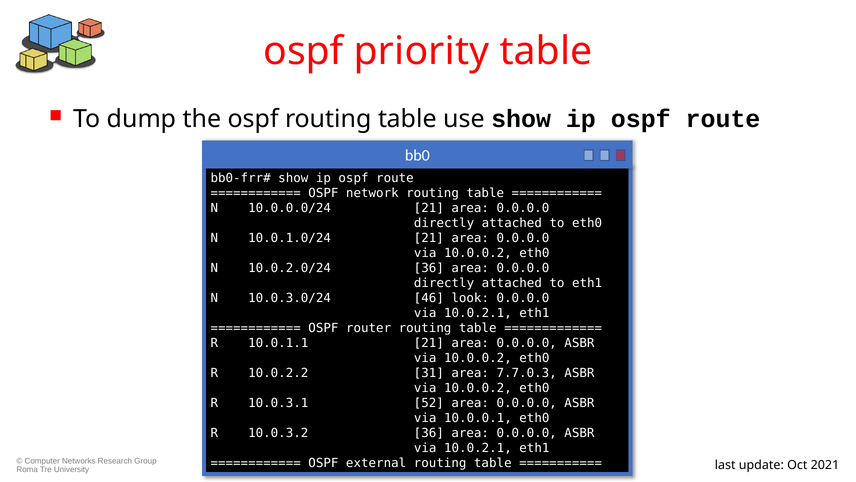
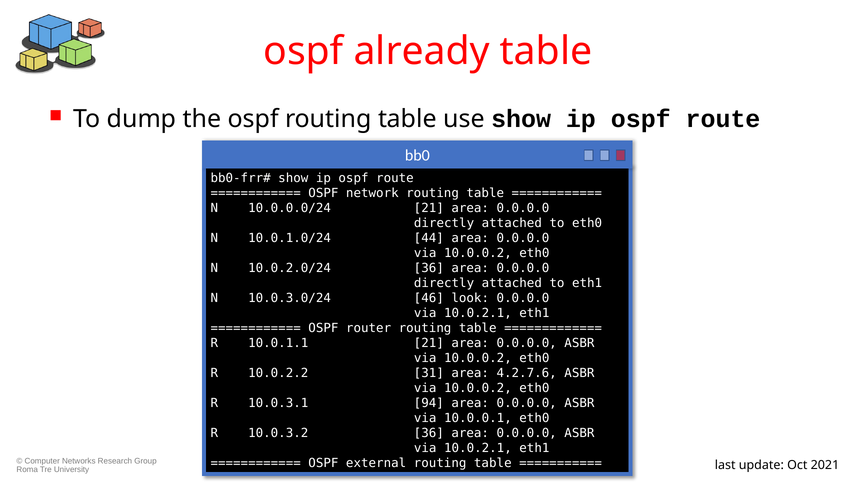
priority: priority -> already
10.0.1.0/24 21: 21 -> 44
7.7.0.3: 7.7.0.3 -> 4.2.7.6
52: 52 -> 94
